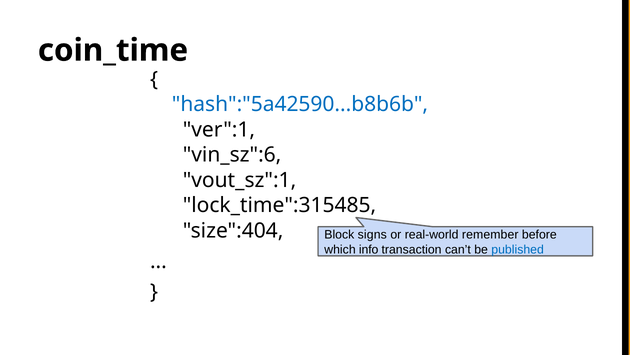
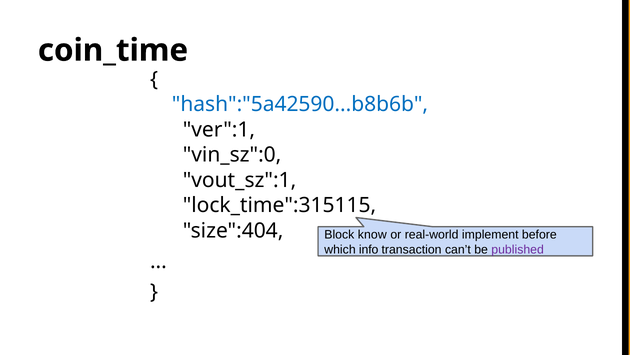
vin_sz":6: vin_sz":6 -> vin_sz":0
lock_time":315485: lock_time":315485 -> lock_time":315115
signs: signs -> know
remember: remember -> implement
published colour: blue -> purple
